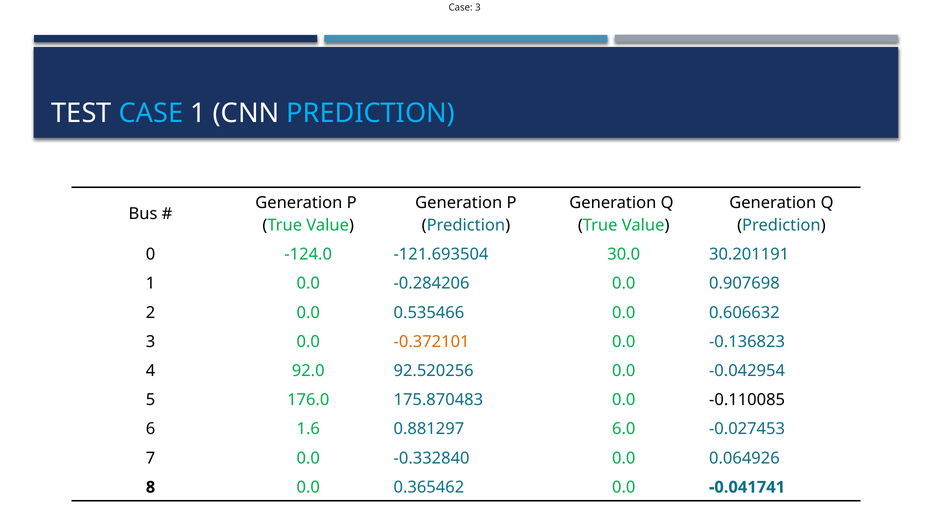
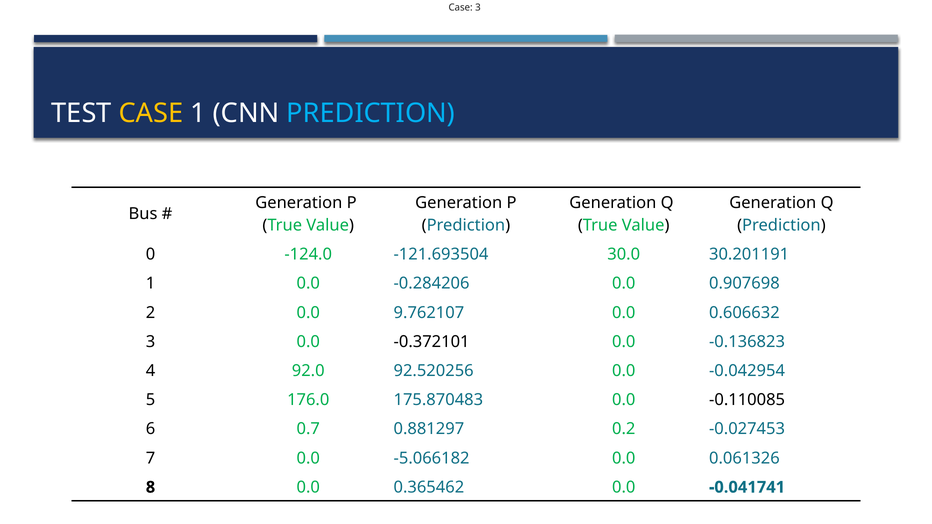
CASE at (151, 113) colour: light blue -> yellow
0.535466: 0.535466 -> 9.762107
-0.372101 colour: orange -> black
1.6: 1.6 -> 0.7
6.0: 6.0 -> 0.2
-0.332840: -0.332840 -> -5.066182
0.064926: 0.064926 -> 0.061326
